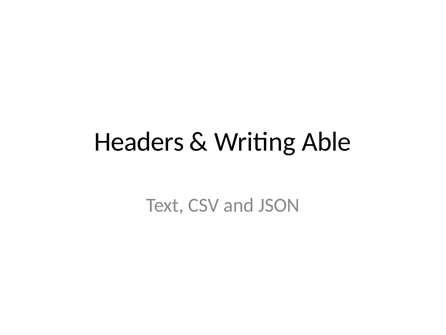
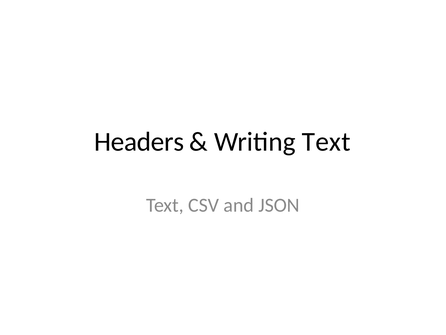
Writing Able: Able -> Text
